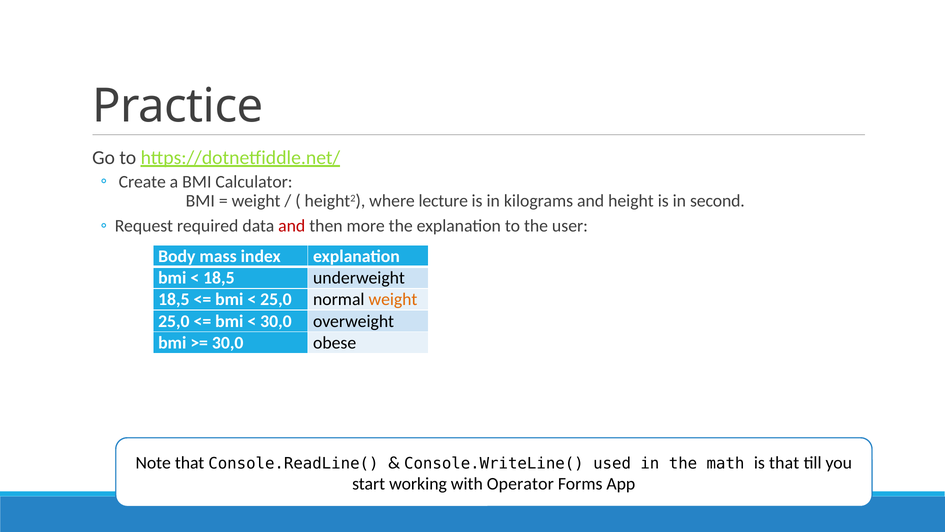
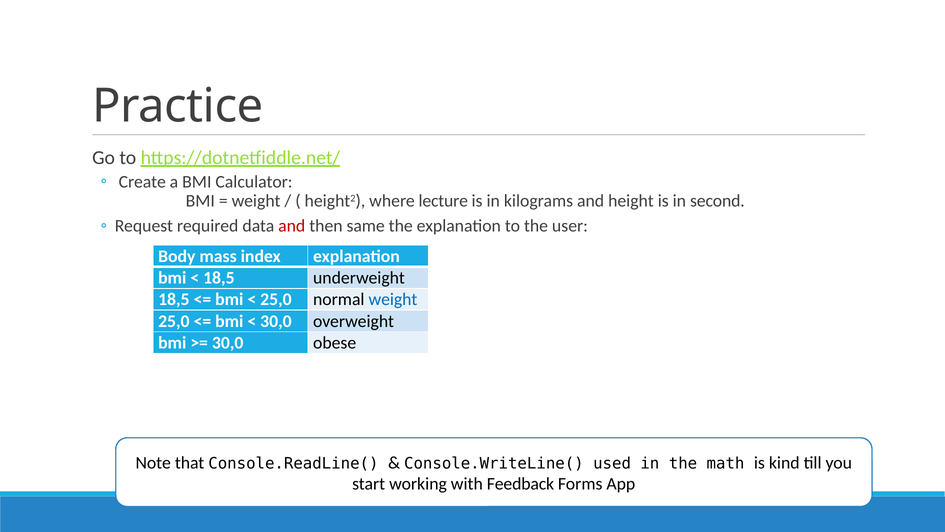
more: more -> same
weight at (393, 299) colour: orange -> blue
is that: that -> kind
Operator: Operator -> Feedback
